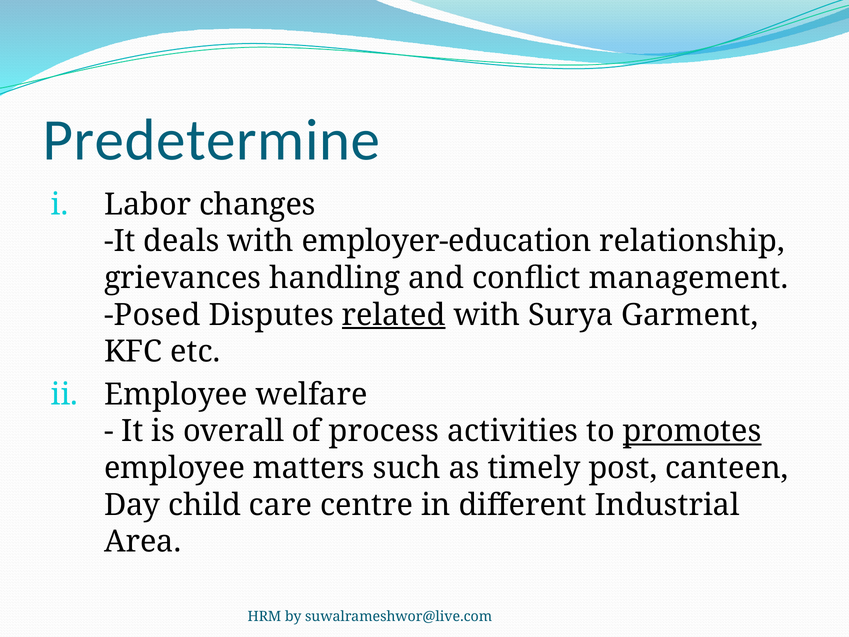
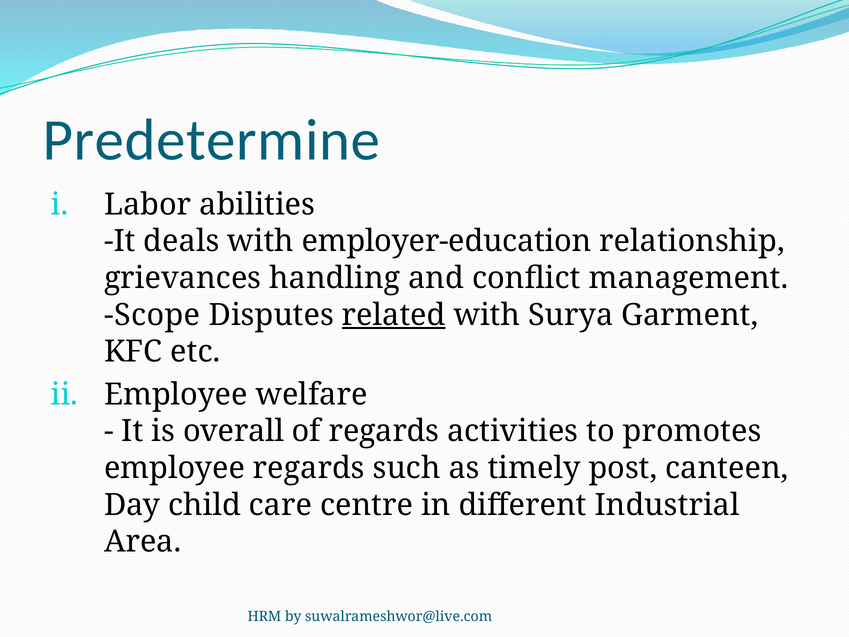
changes: changes -> abilities
Posed: Posed -> Scope
of process: process -> regards
promotes underline: present -> none
employee matters: matters -> regards
